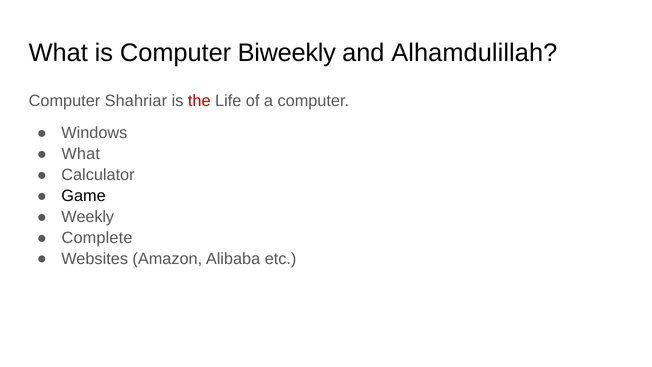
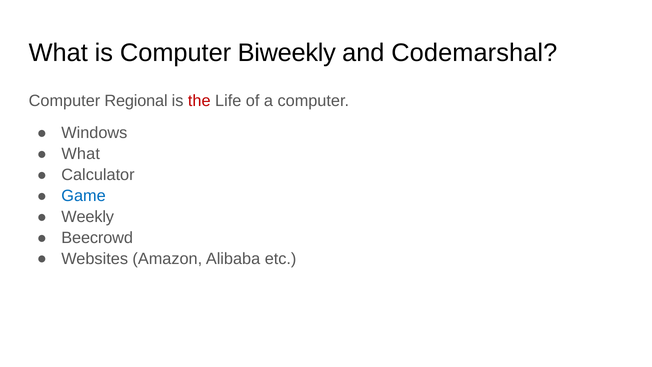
Alhamdulillah: Alhamdulillah -> Codemarshal
Shahriar: Shahriar -> Regional
Game colour: black -> blue
Complete: Complete -> Beecrowd
